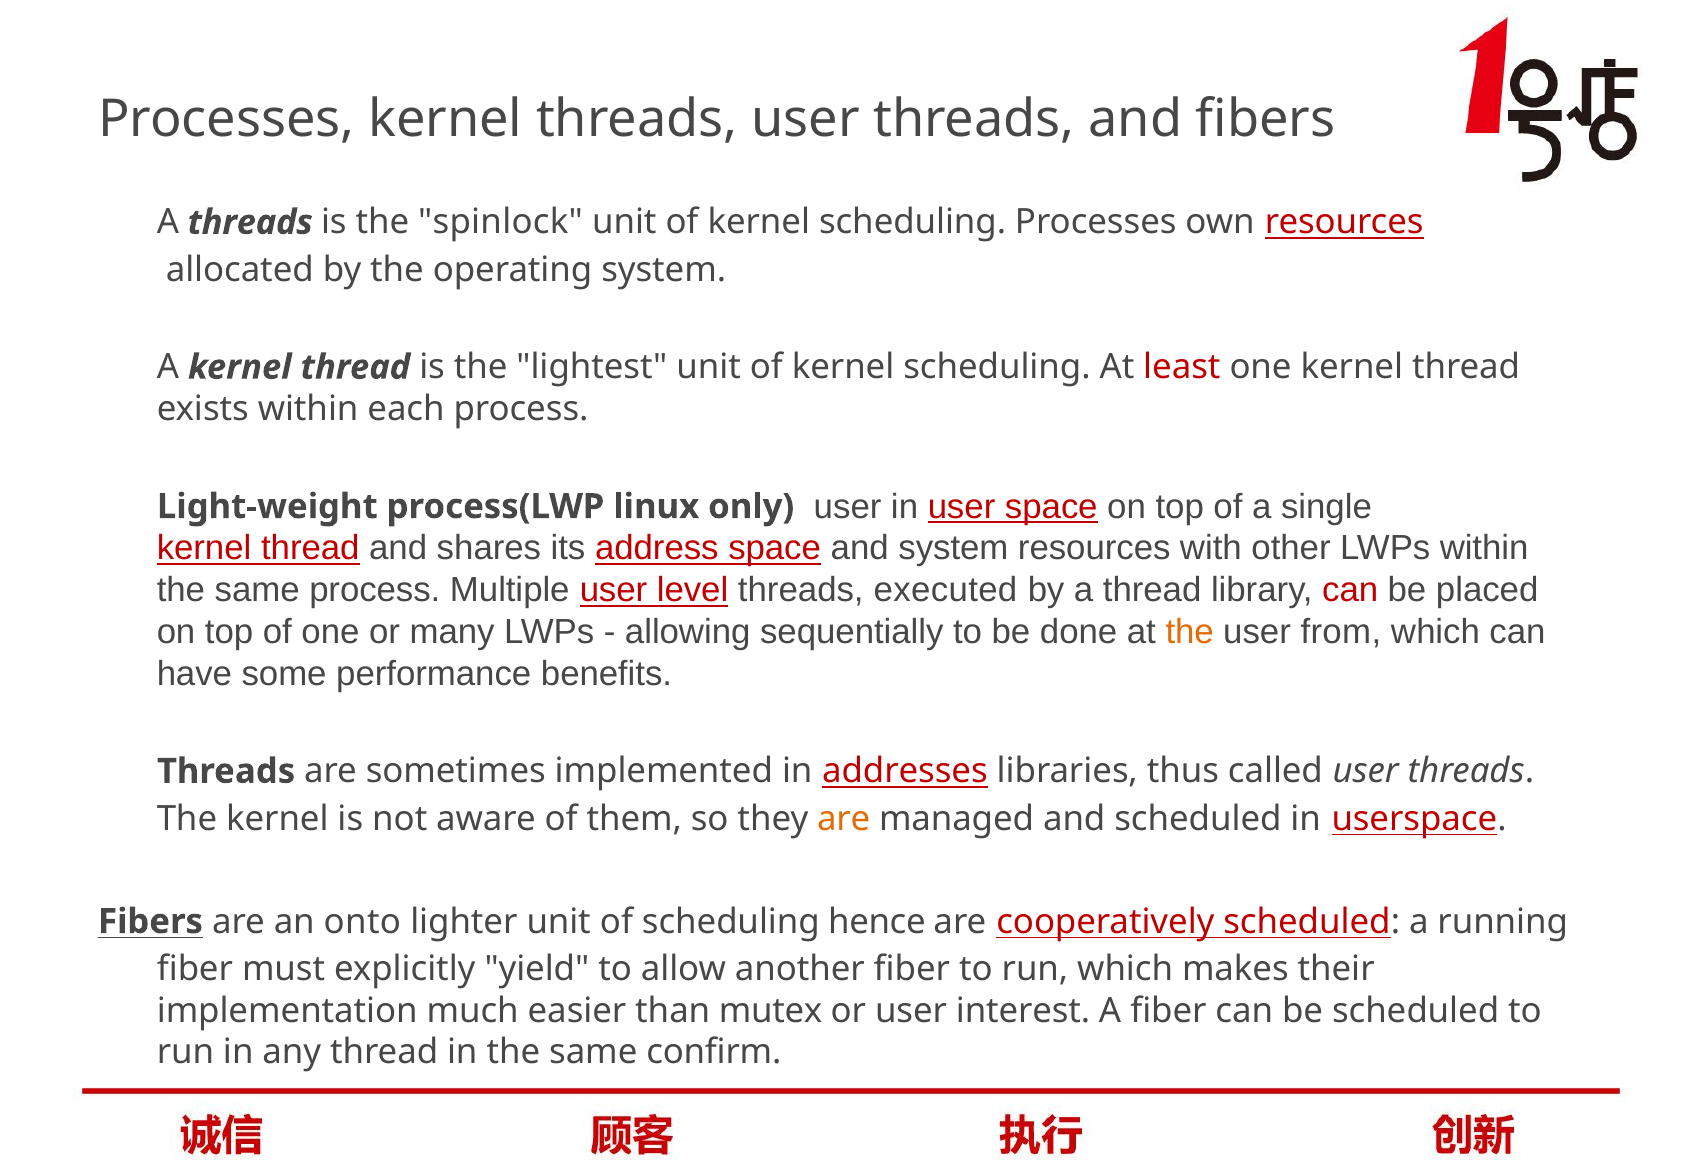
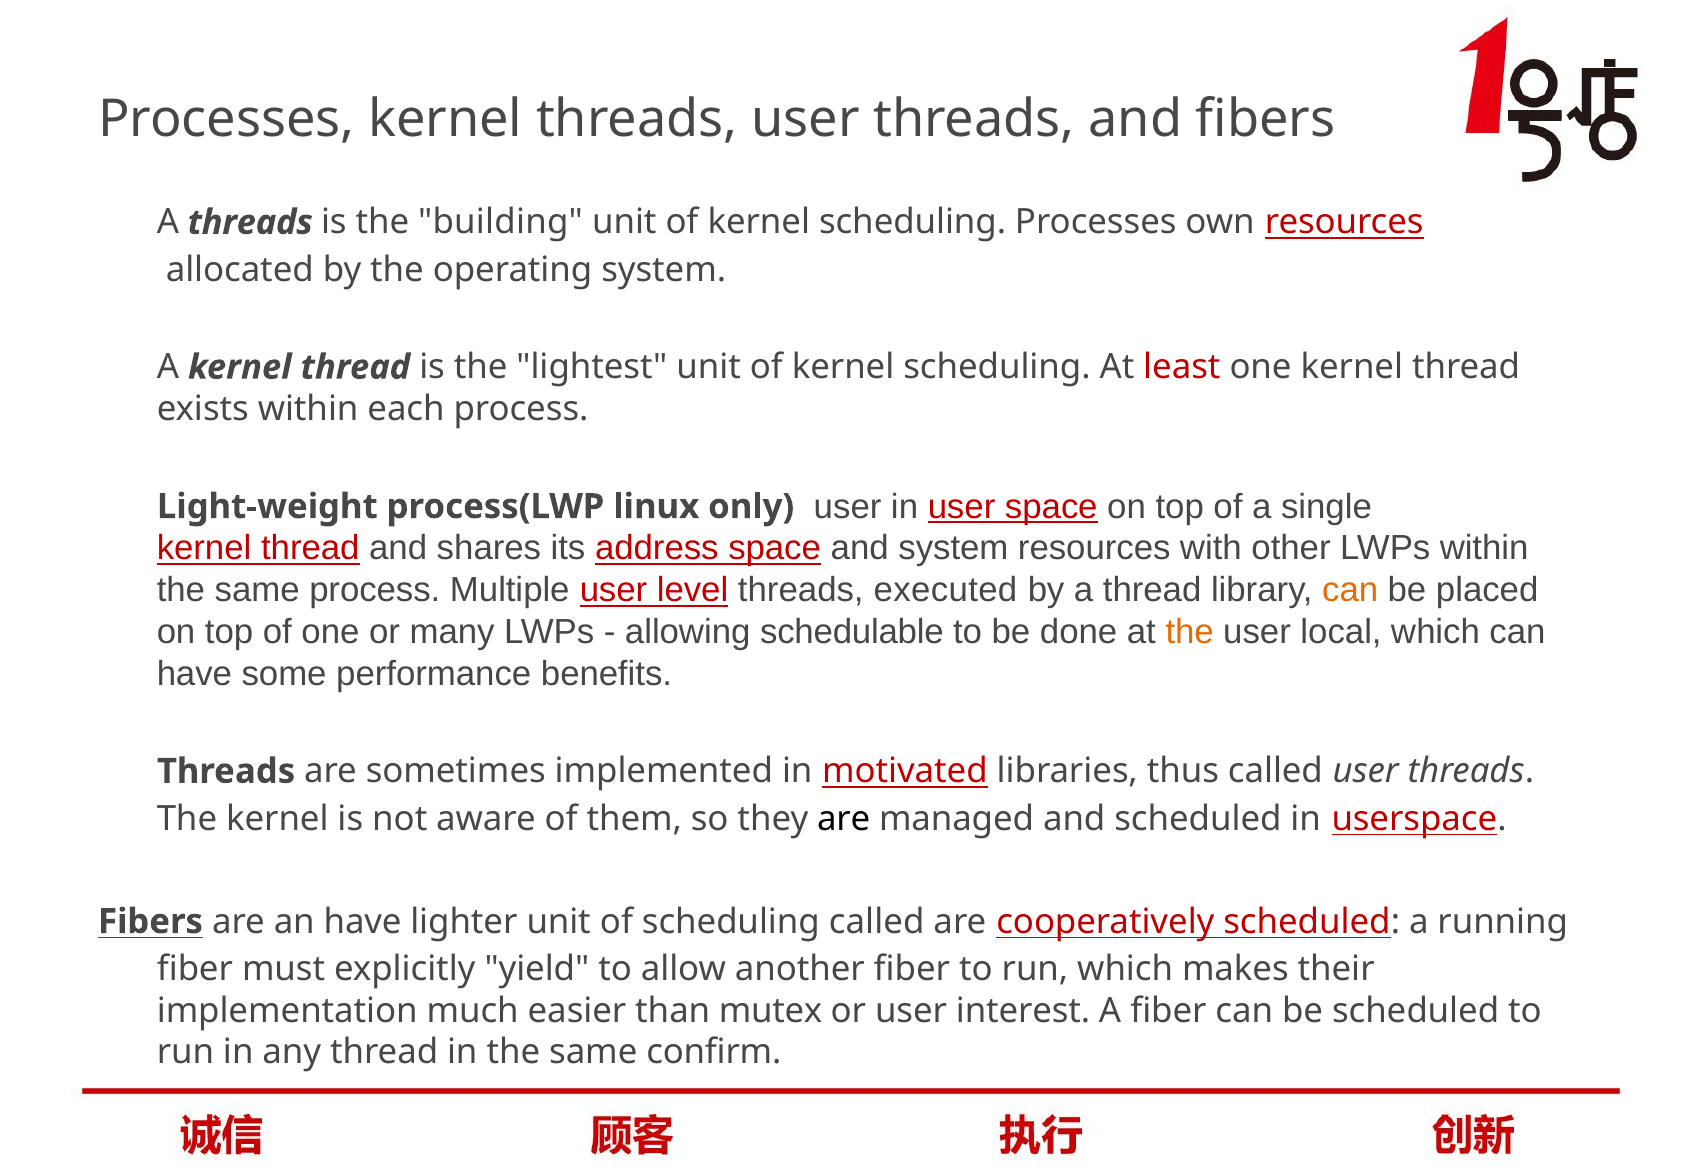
spinlock: spinlock -> building
can at (1350, 590) colour: red -> orange
sequentially: sequentially -> schedulable
from: from -> local
addresses: addresses -> motivated
are at (844, 819) colour: orange -> black
an onto: onto -> have
scheduling hence: hence -> called
